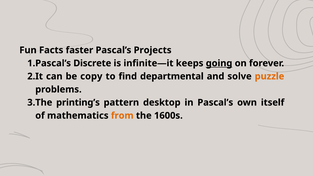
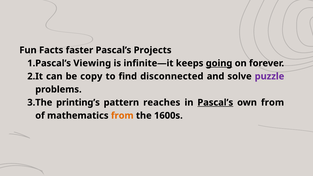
Discrete: Discrete -> Viewing
departmental: departmental -> disconnected
puzzle colour: orange -> purple
desktop: desktop -> reaches
Pascal’s at (215, 103) underline: none -> present
own itself: itself -> from
